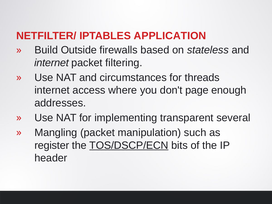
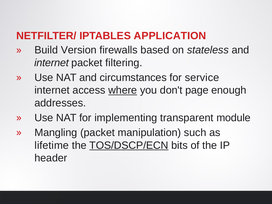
Outside: Outside -> Version
threads: threads -> service
where underline: none -> present
several: several -> module
register: register -> lifetime
